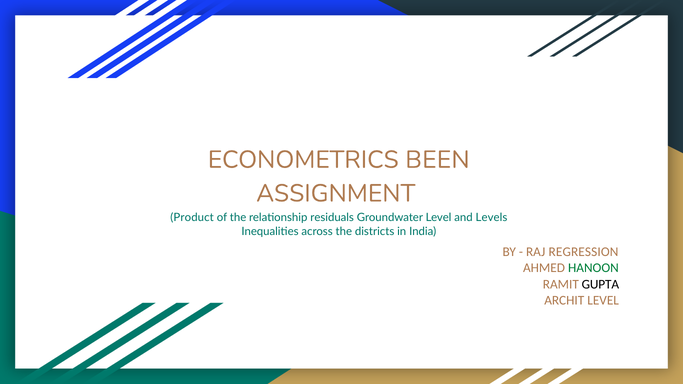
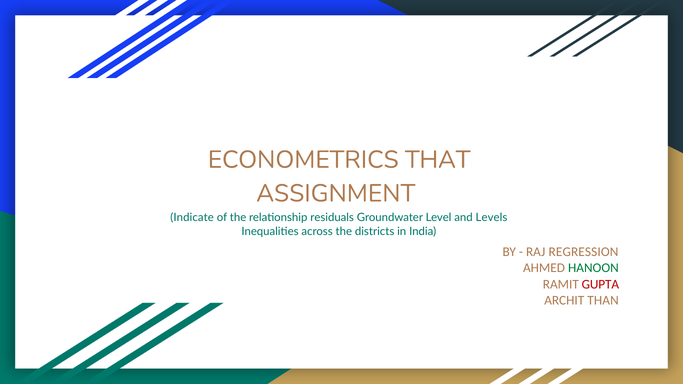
BEEN: BEEN -> THAT
Product: Product -> Indicate
GUPTA colour: black -> red
ARCHIT LEVEL: LEVEL -> THAN
